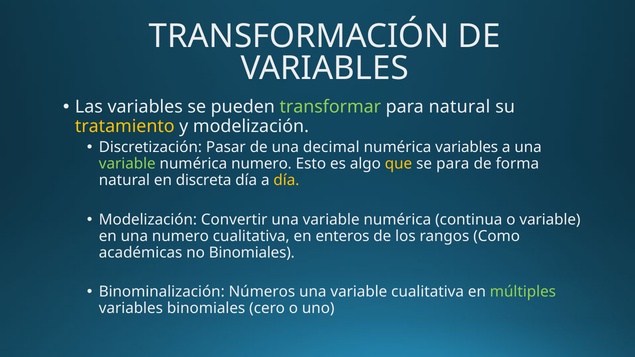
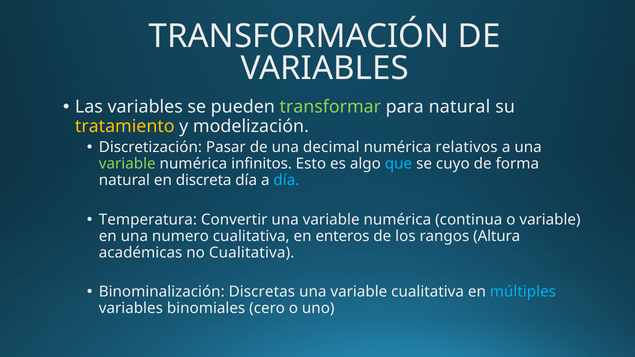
numérica variables: variables -> relativos
numérica numero: numero -> infinitos
que colour: yellow -> light blue
se para: para -> cuyo
día at (286, 180) colour: yellow -> light blue
Modelización at (148, 220): Modelización -> Temperatura
Como: Como -> Altura
no Binomiales: Binomiales -> Cualitativa
Números: Números -> Discretas
múltiples colour: light green -> light blue
